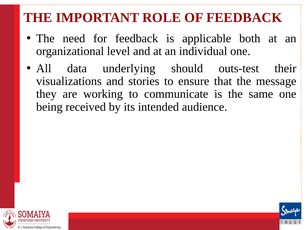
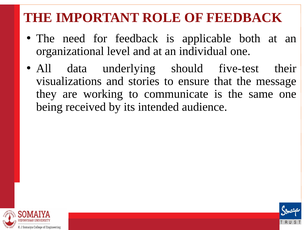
outs-test: outs-test -> five-test
